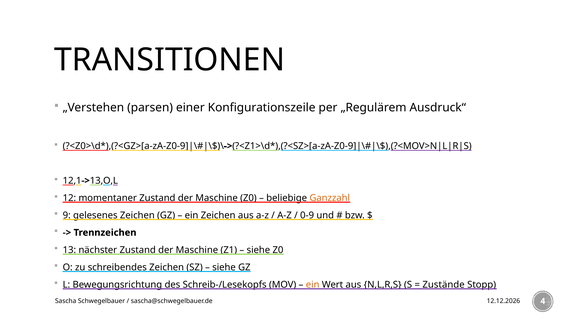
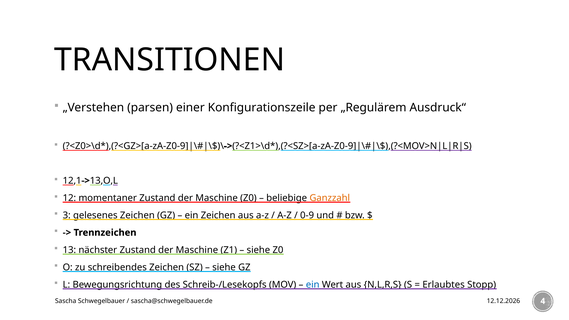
9: 9 -> 3
ein at (313, 285) colour: orange -> blue
Zustände: Zustände -> Erlaubtes
